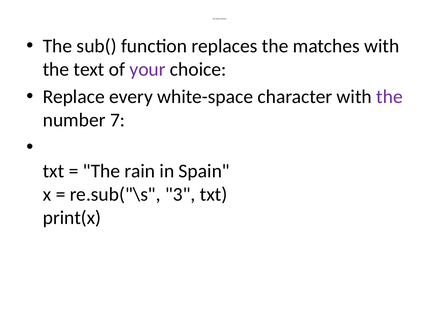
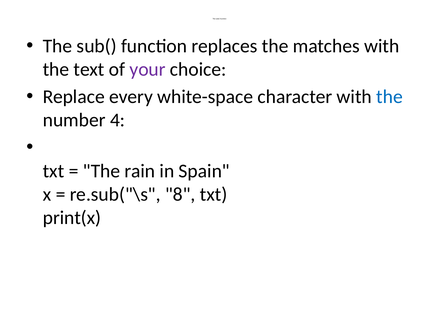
the at (390, 97) colour: purple -> blue
7: 7 -> 4
3: 3 -> 8
